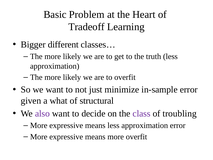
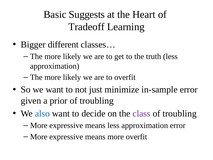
Problem: Problem -> Suggests
what: what -> prior
structural at (97, 101): structural -> troubling
also colour: purple -> blue
